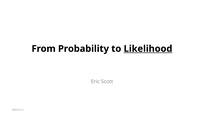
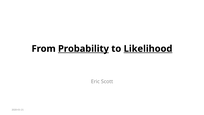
Probability underline: none -> present
